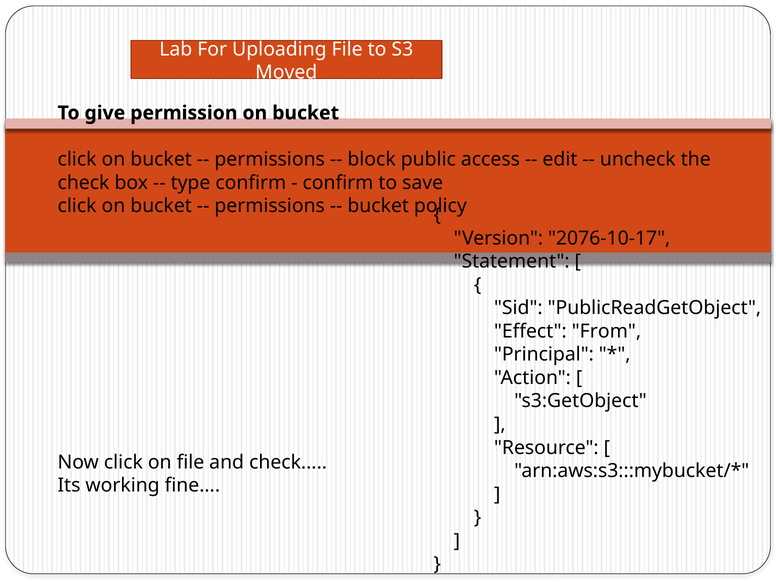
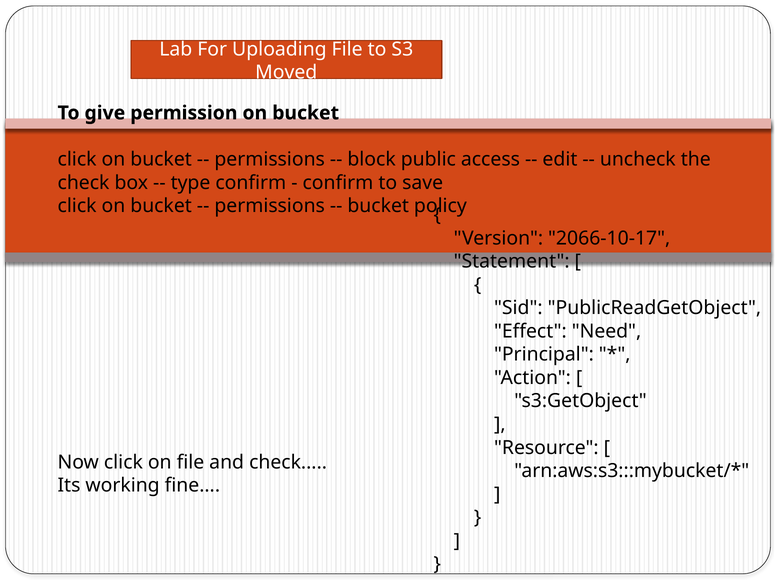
2076-10-17: 2076-10-17 -> 2066-10-17
From: From -> Need
